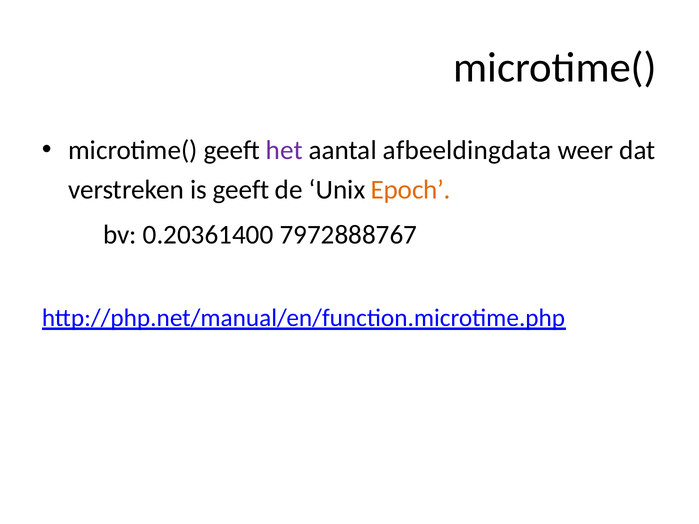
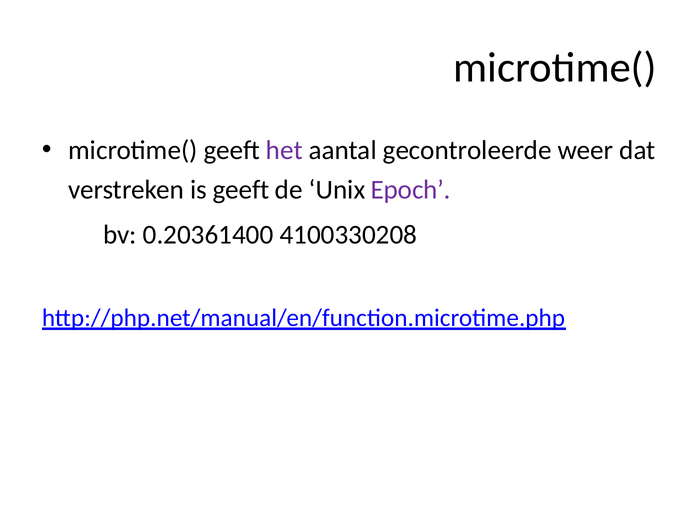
afbeeldingdata: afbeeldingdata -> gecontroleerde
Epoch colour: orange -> purple
7972888767: 7972888767 -> 4100330208
